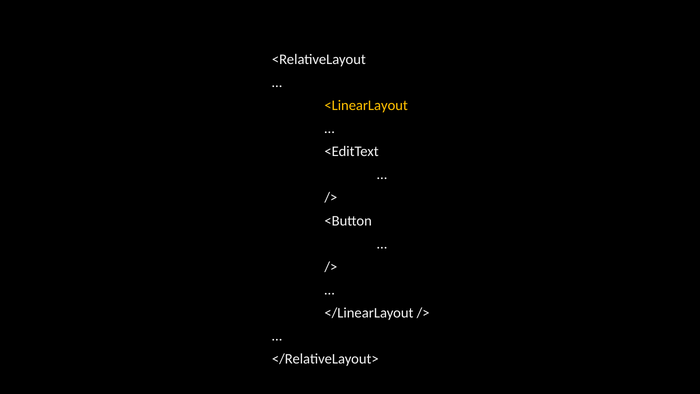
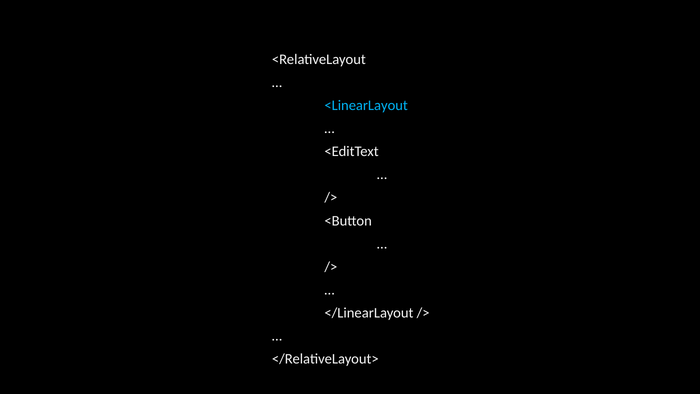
<LinearLayout colour: yellow -> light blue
